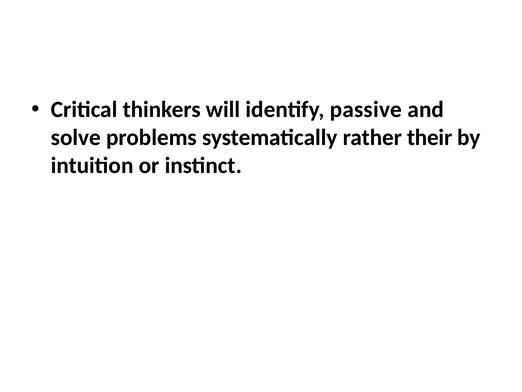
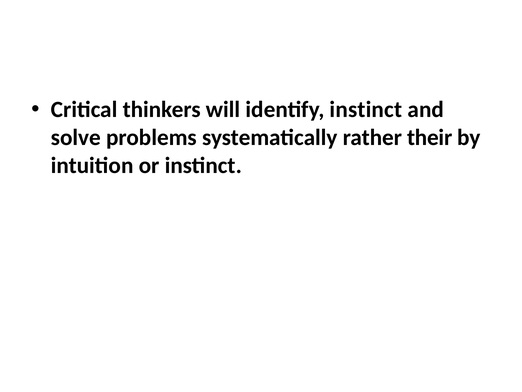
identify passive: passive -> instinct
